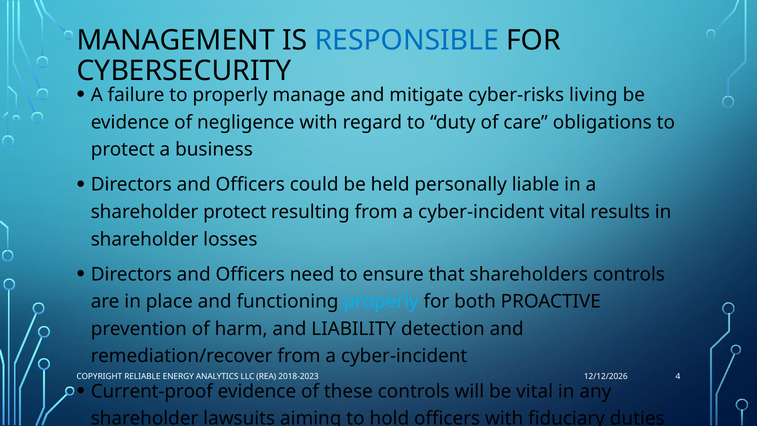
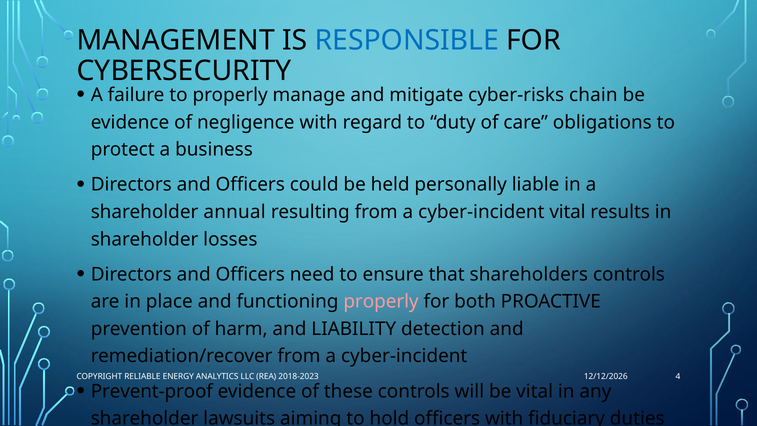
living: living -> chain
shareholder protect: protect -> annual
properly at (381, 302) colour: light blue -> pink
Current-proof: Current-proof -> Prevent-proof
